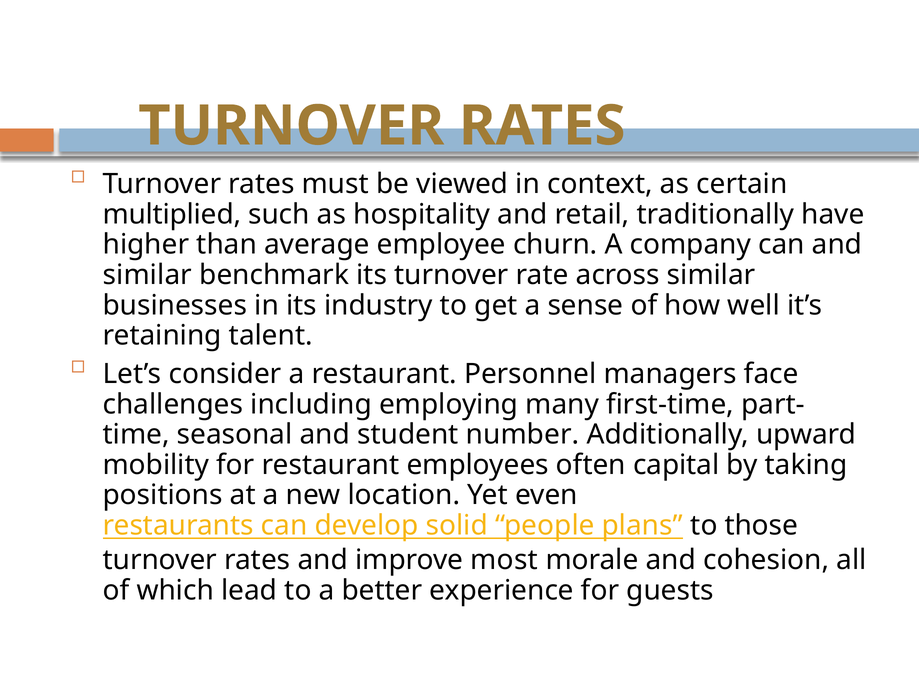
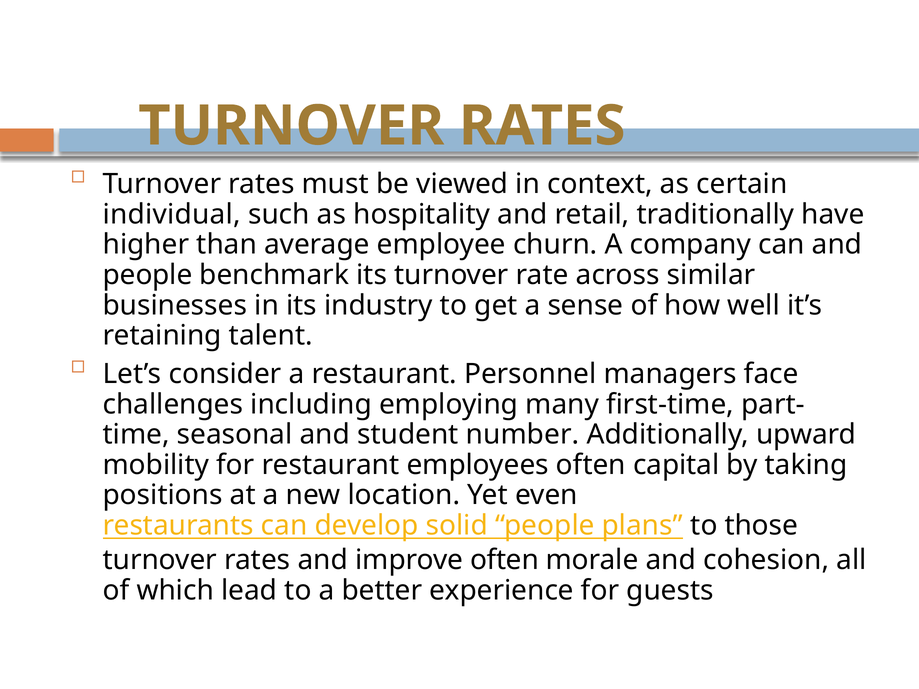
multiplied: multiplied -> individual
similar at (147, 275): similar -> people
improve most: most -> often
